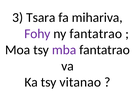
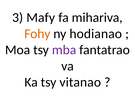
Tsara: Tsara -> Mafy
Fohy colour: purple -> orange
ny fantatrao: fantatrao -> hodianao
